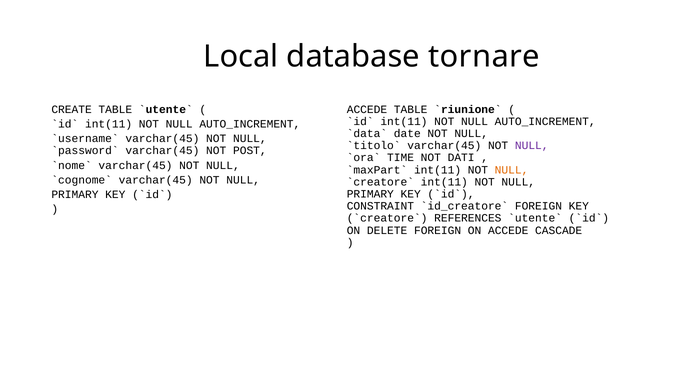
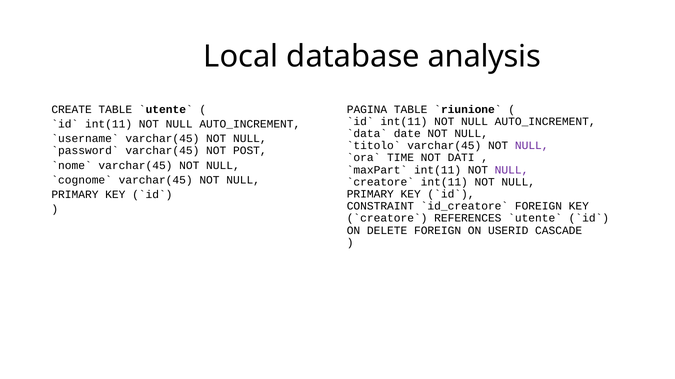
tornare: tornare -> analysis
ACCEDE at (367, 110): ACCEDE -> PAGINA
NULL at (512, 170) colour: orange -> purple
ON ACCEDE: ACCEDE -> USERID
